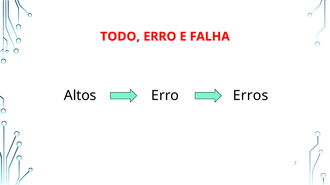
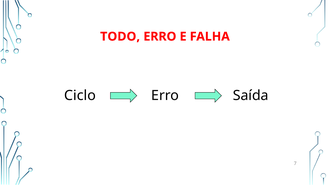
Altos: Altos -> Ciclo
Erros: Erros -> Saída
